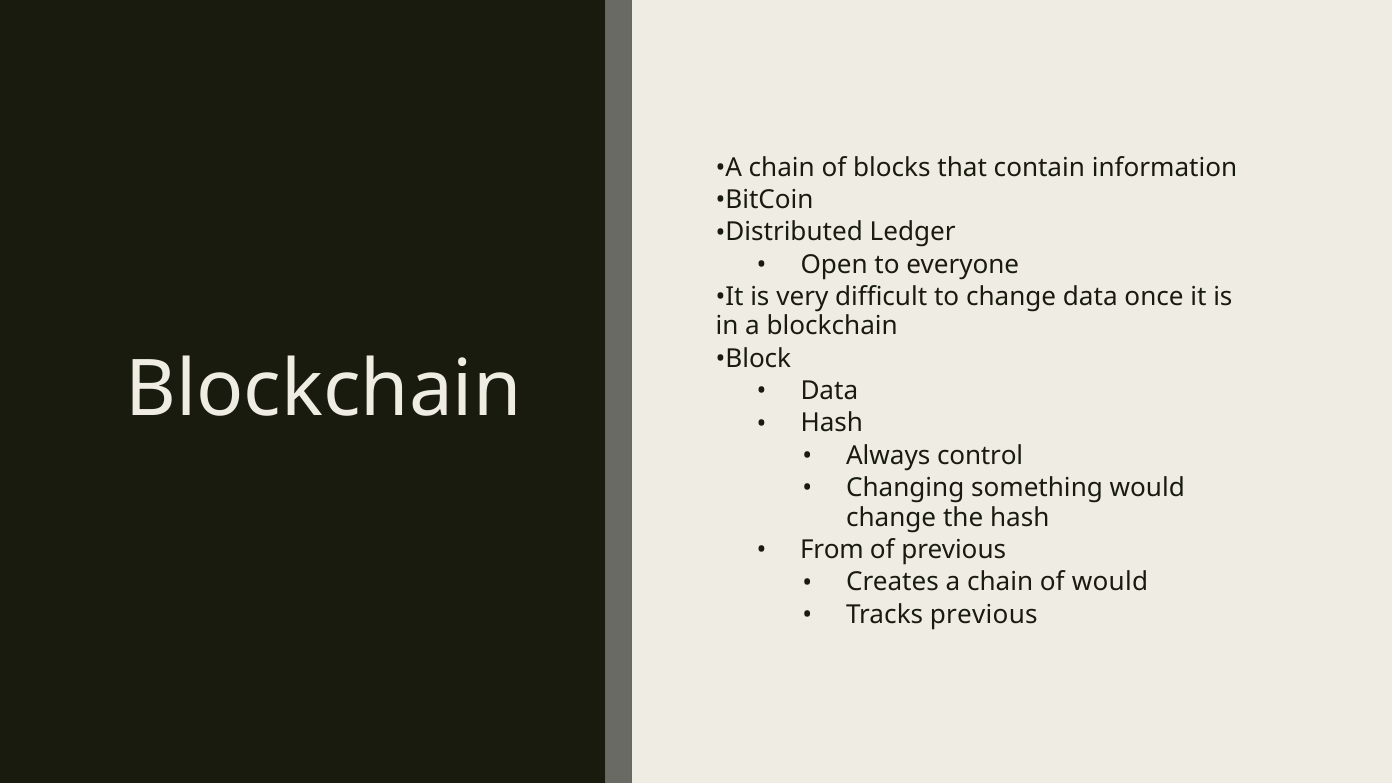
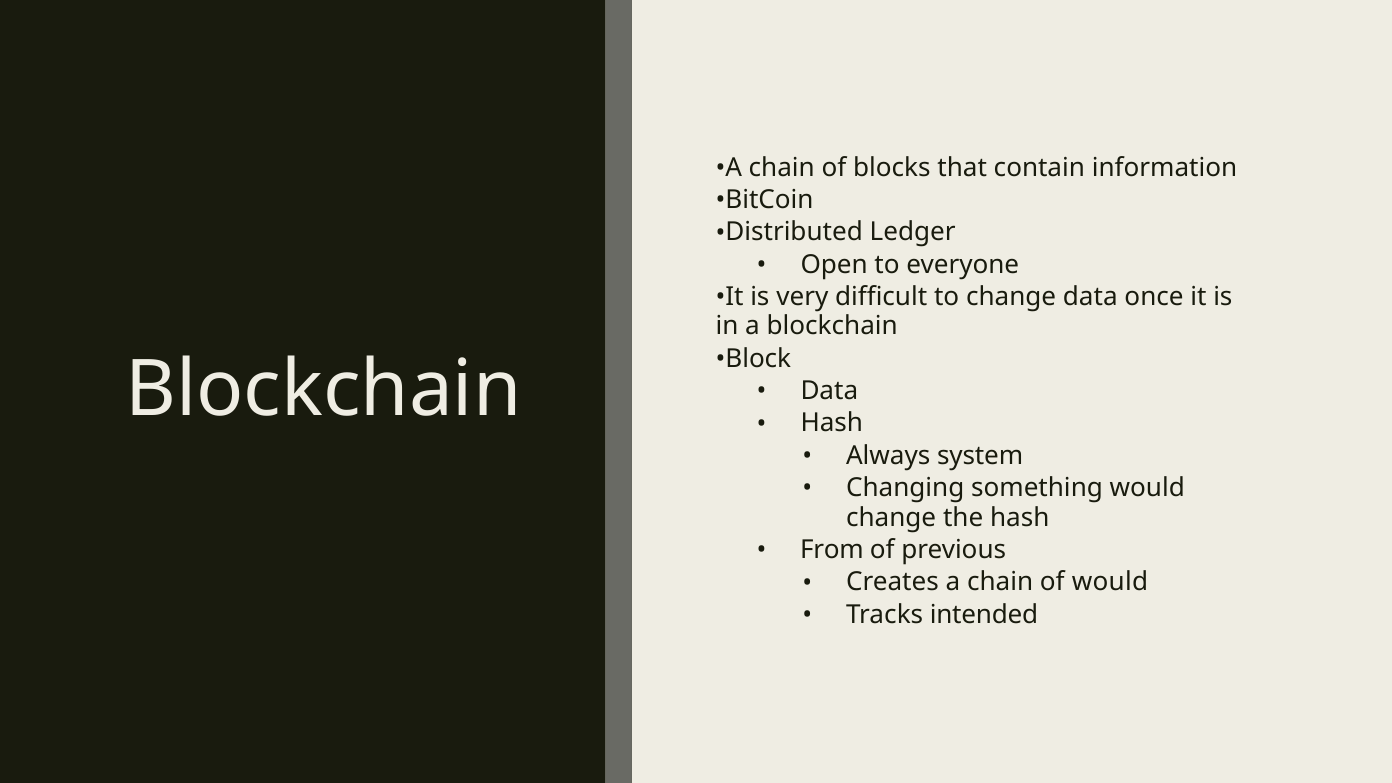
control: control -> system
Tracks previous: previous -> intended
